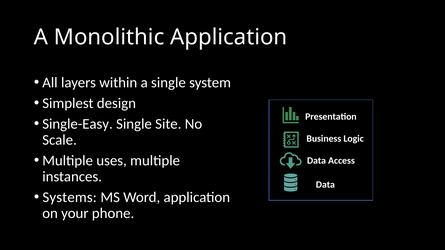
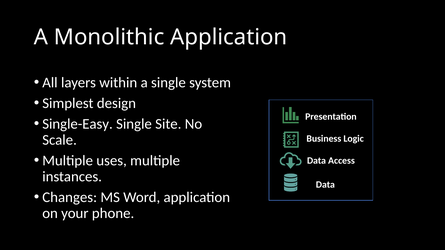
Systems: Systems -> Changes
